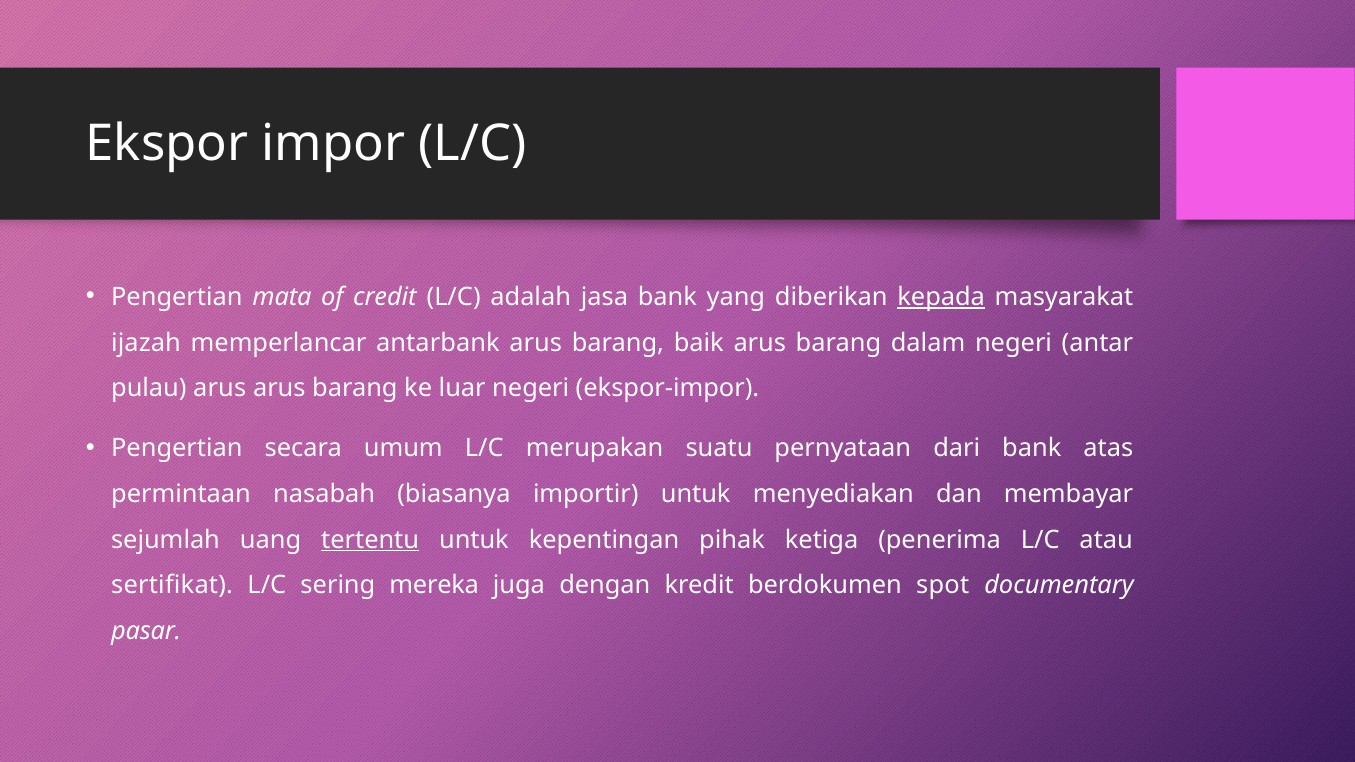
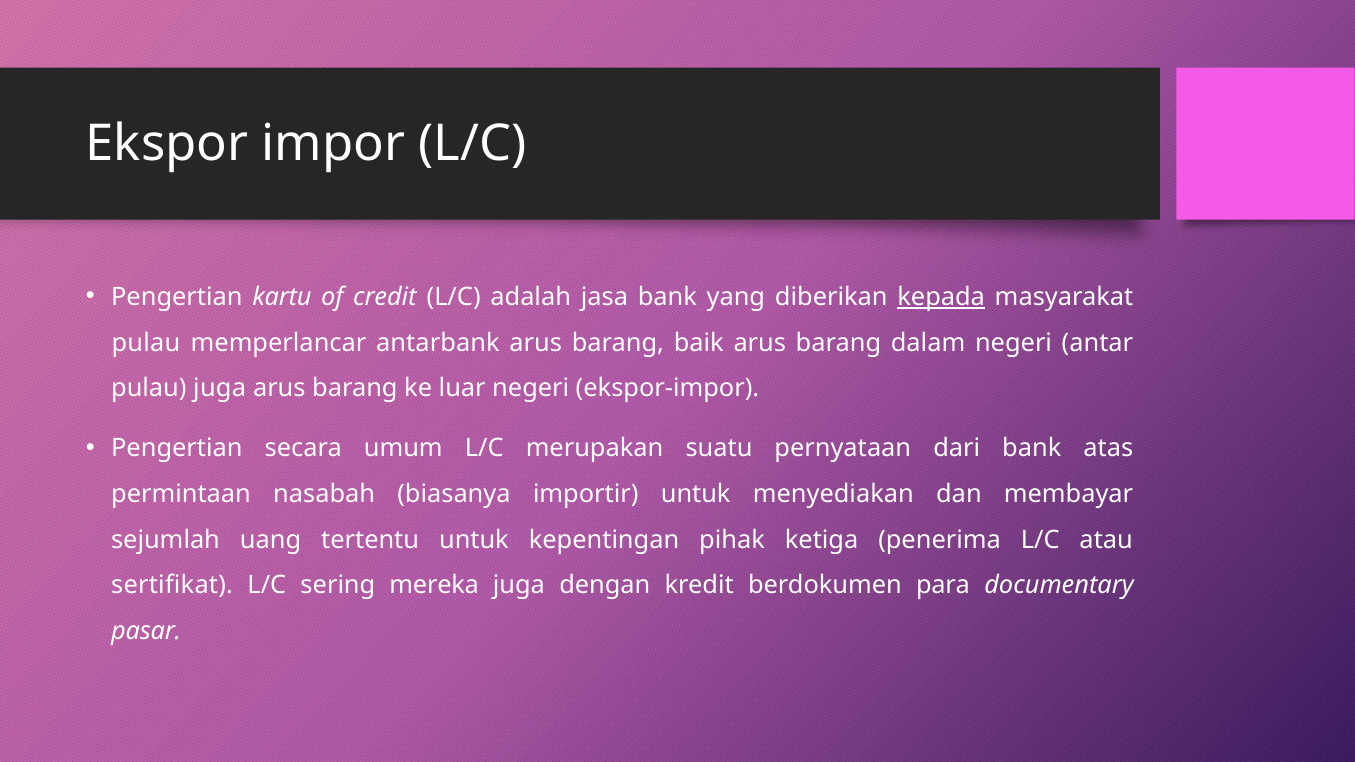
mata: mata -> kartu
ijazah at (146, 343): ijazah -> pulau
pulau arus: arus -> juga
tertentu underline: present -> none
spot: spot -> para
